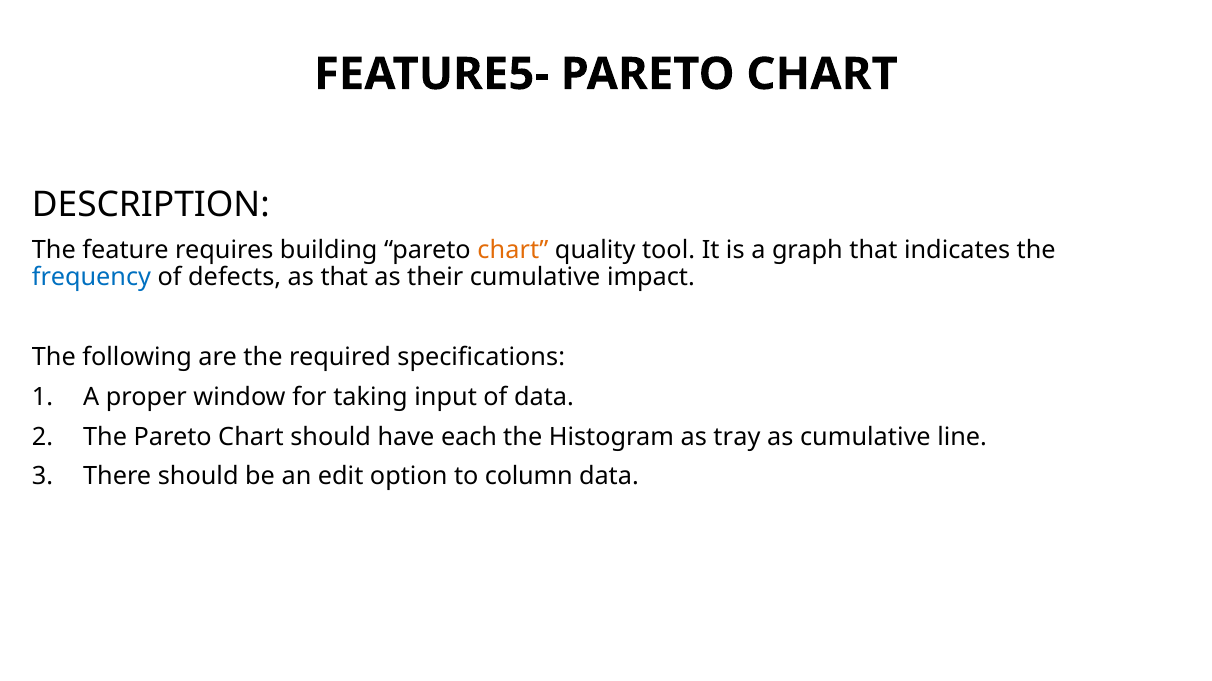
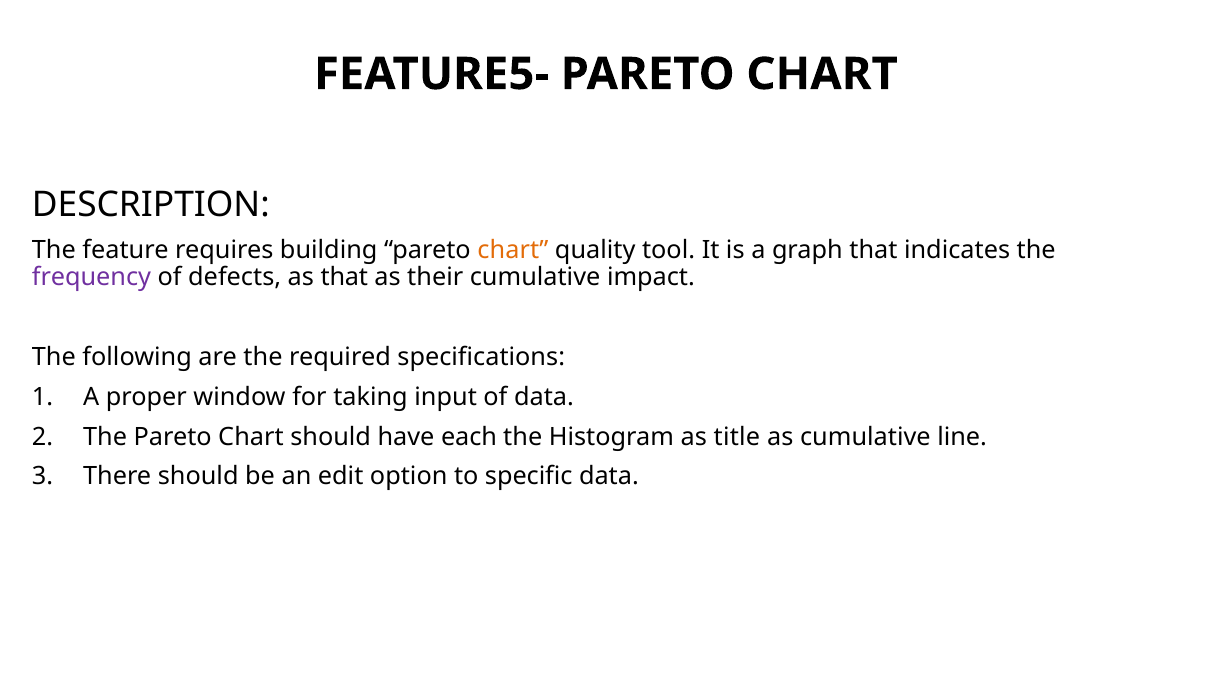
frequency colour: blue -> purple
tray: tray -> title
column: column -> specific
